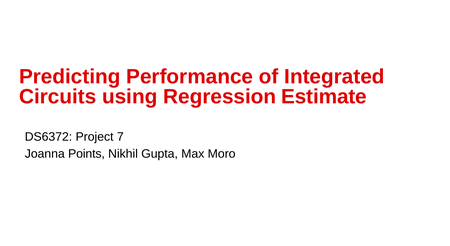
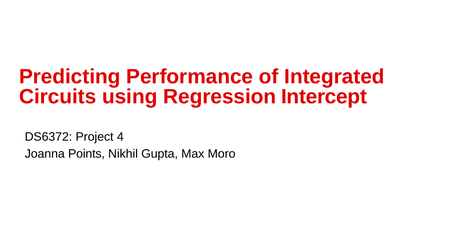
Estimate: Estimate -> Intercept
7: 7 -> 4
